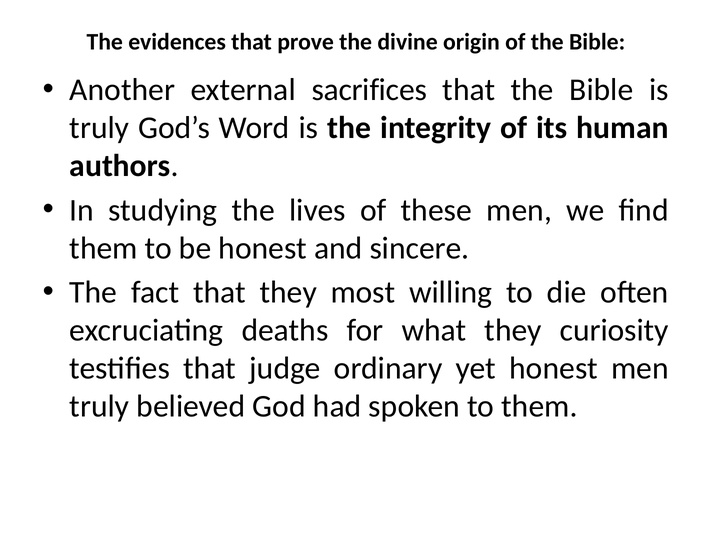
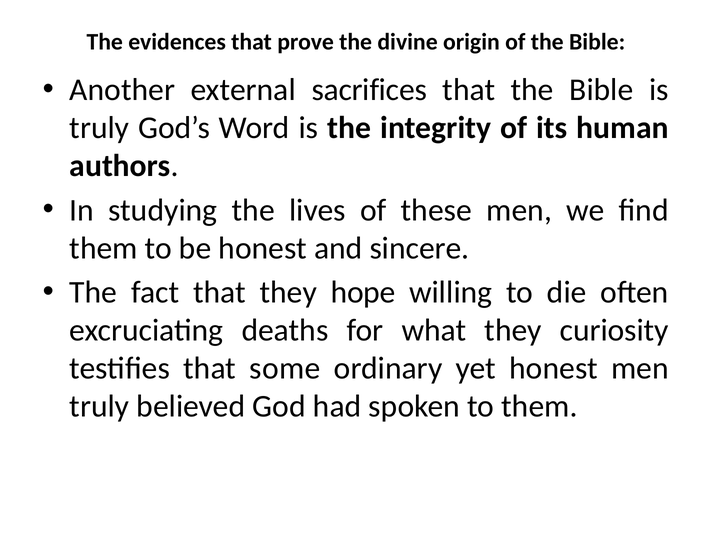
most: most -> hope
judge: judge -> some
